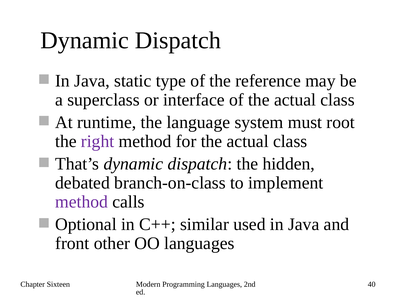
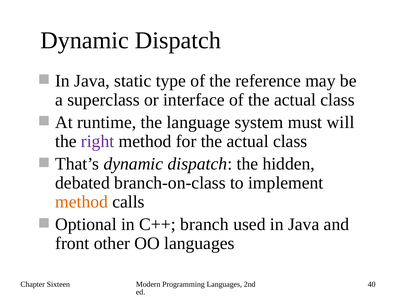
root: root -> will
method at (82, 202) colour: purple -> orange
similar: similar -> branch
